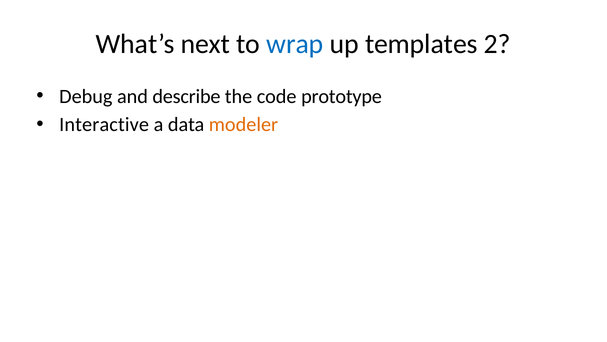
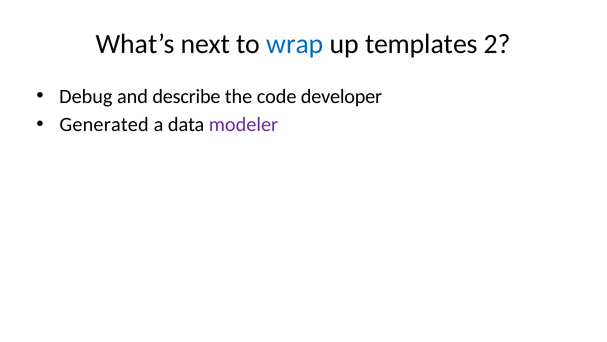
prototype: prototype -> developer
Interactive: Interactive -> Generated
modeler colour: orange -> purple
